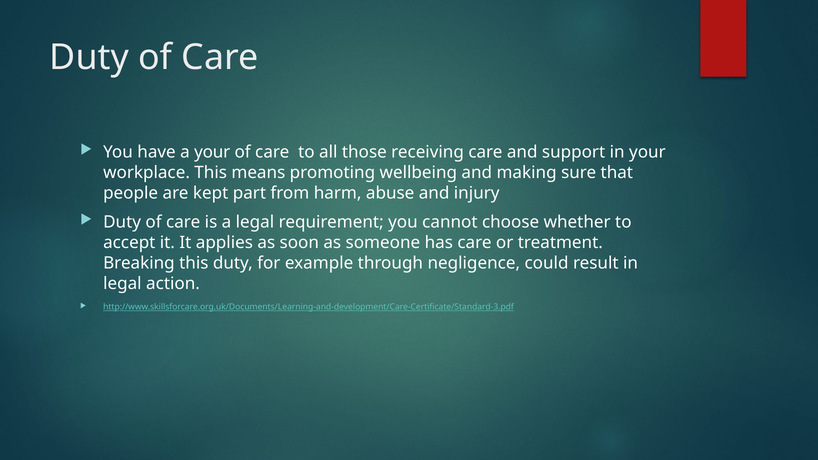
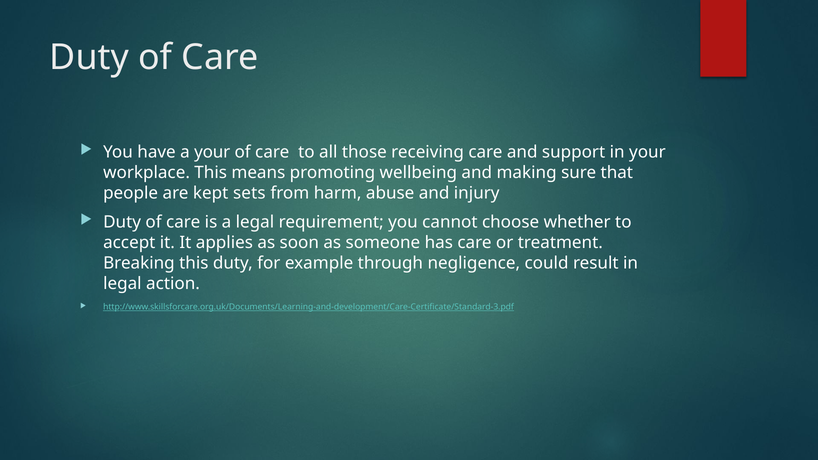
part: part -> sets
